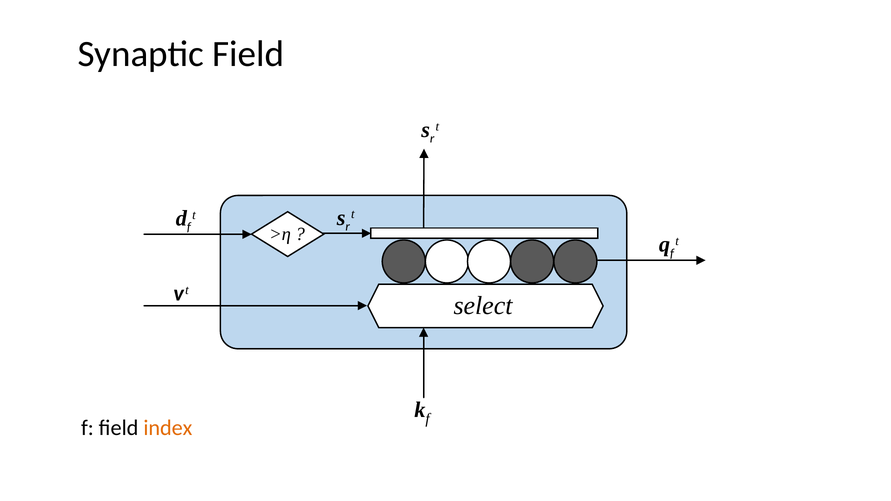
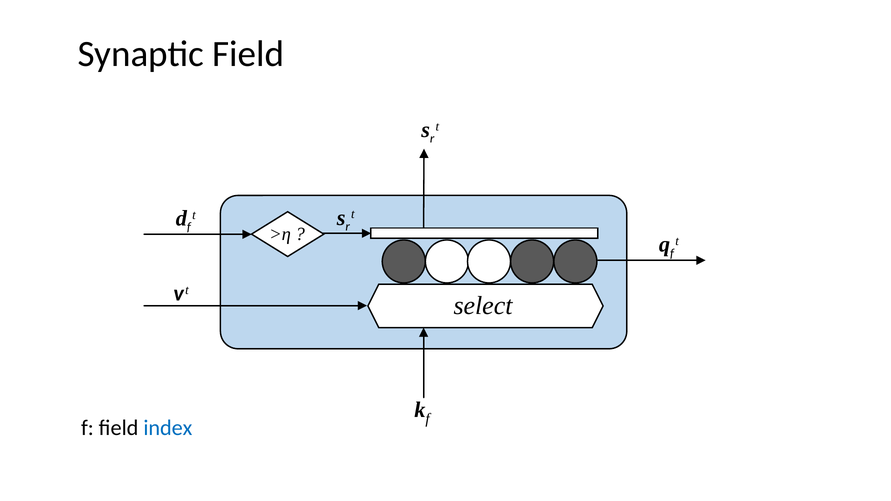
index colour: orange -> blue
